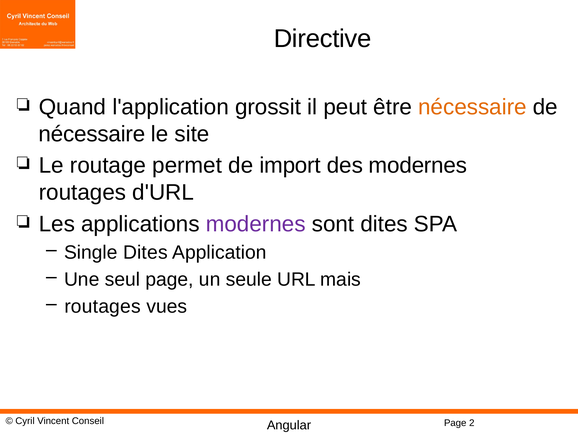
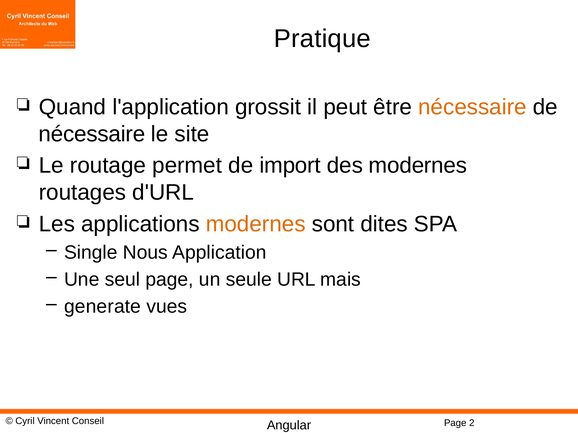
Directive: Directive -> Pratique
modernes at (256, 224) colour: purple -> orange
Single Dites: Dites -> Nous
routages at (103, 307): routages -> generate
